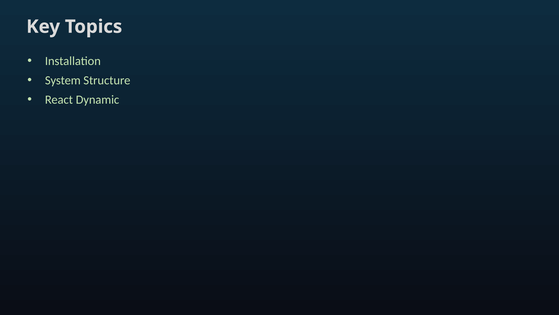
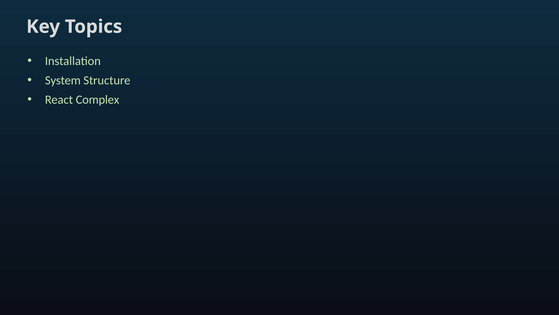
Dynamic: Dynamic -> Complex
